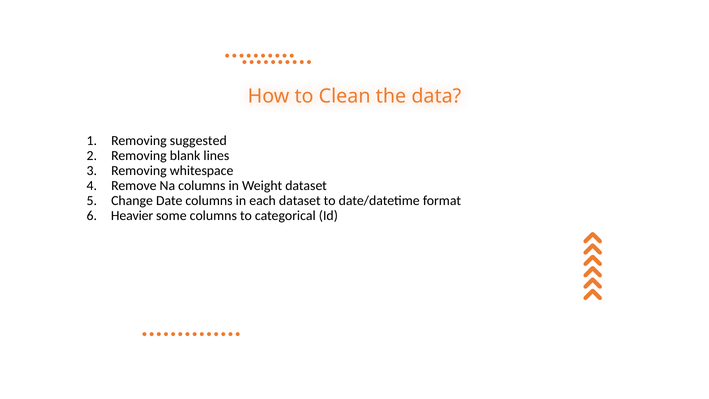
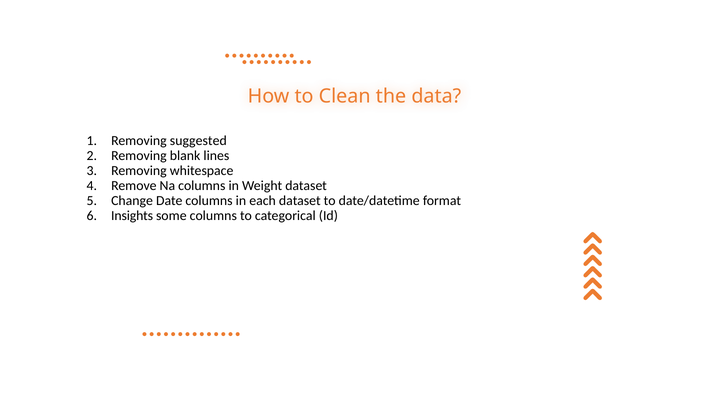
Heavier: Heavier -> Insights
